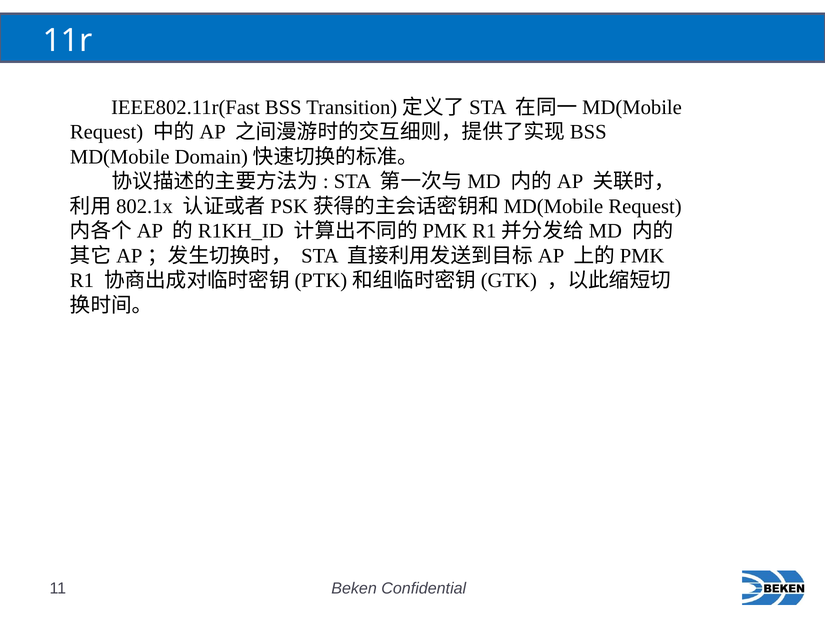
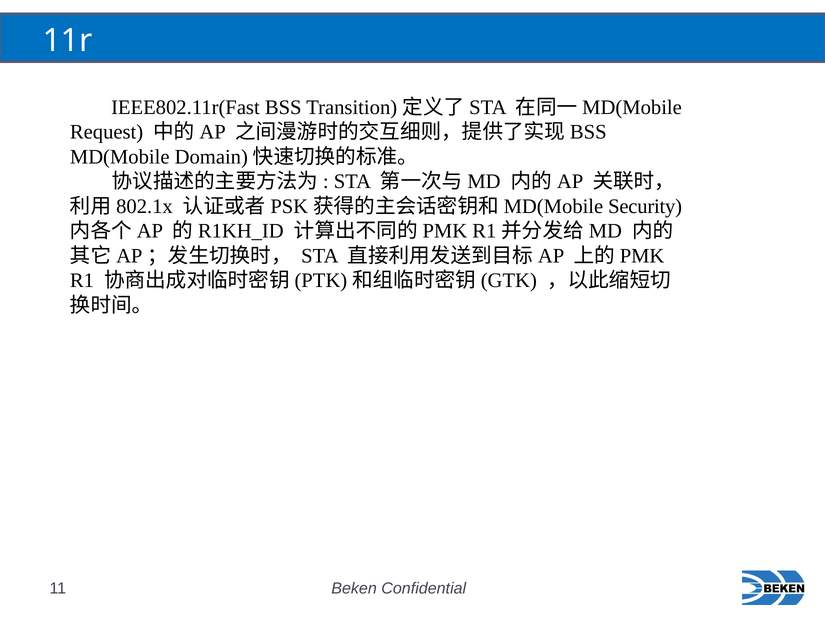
Request at (645, 206): Request -> Security
